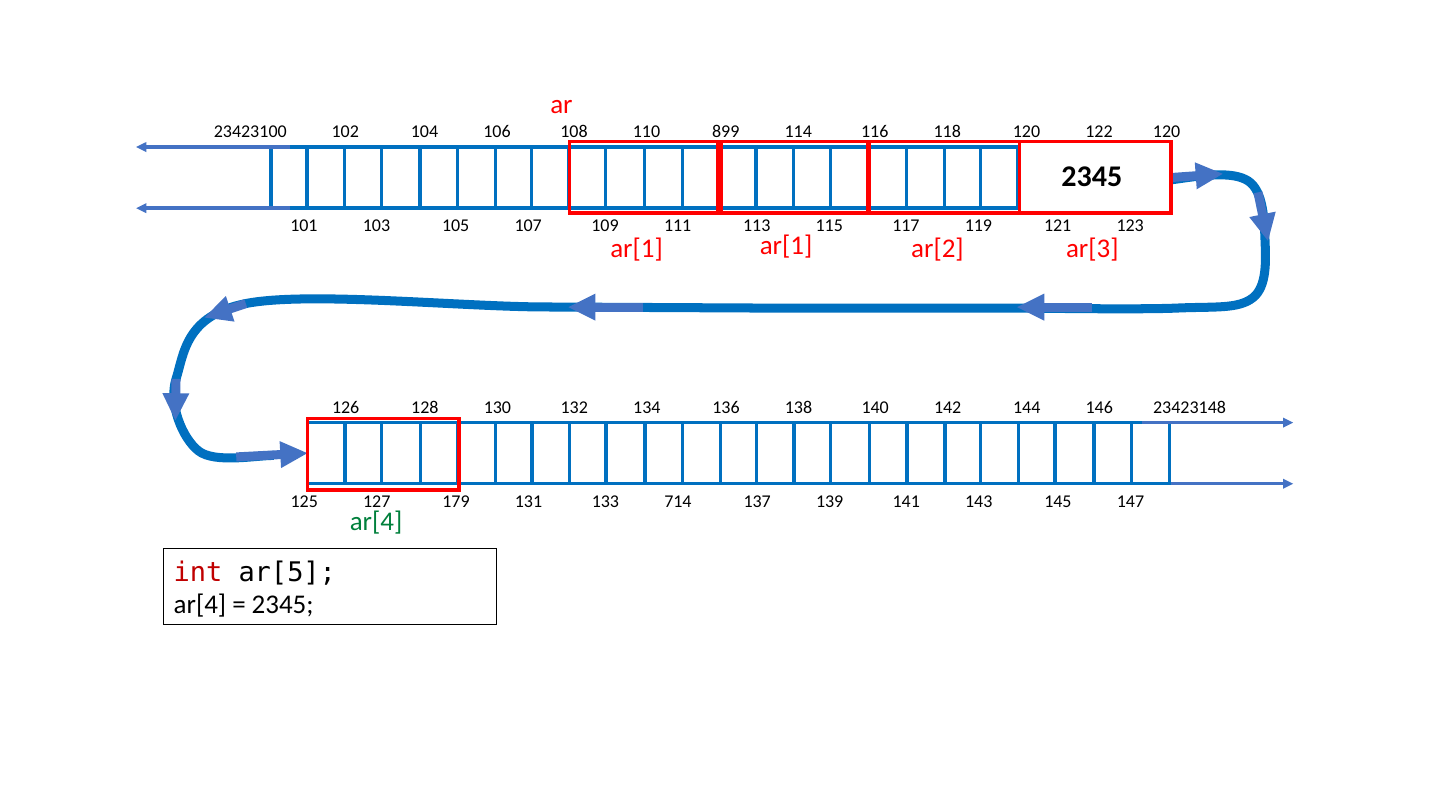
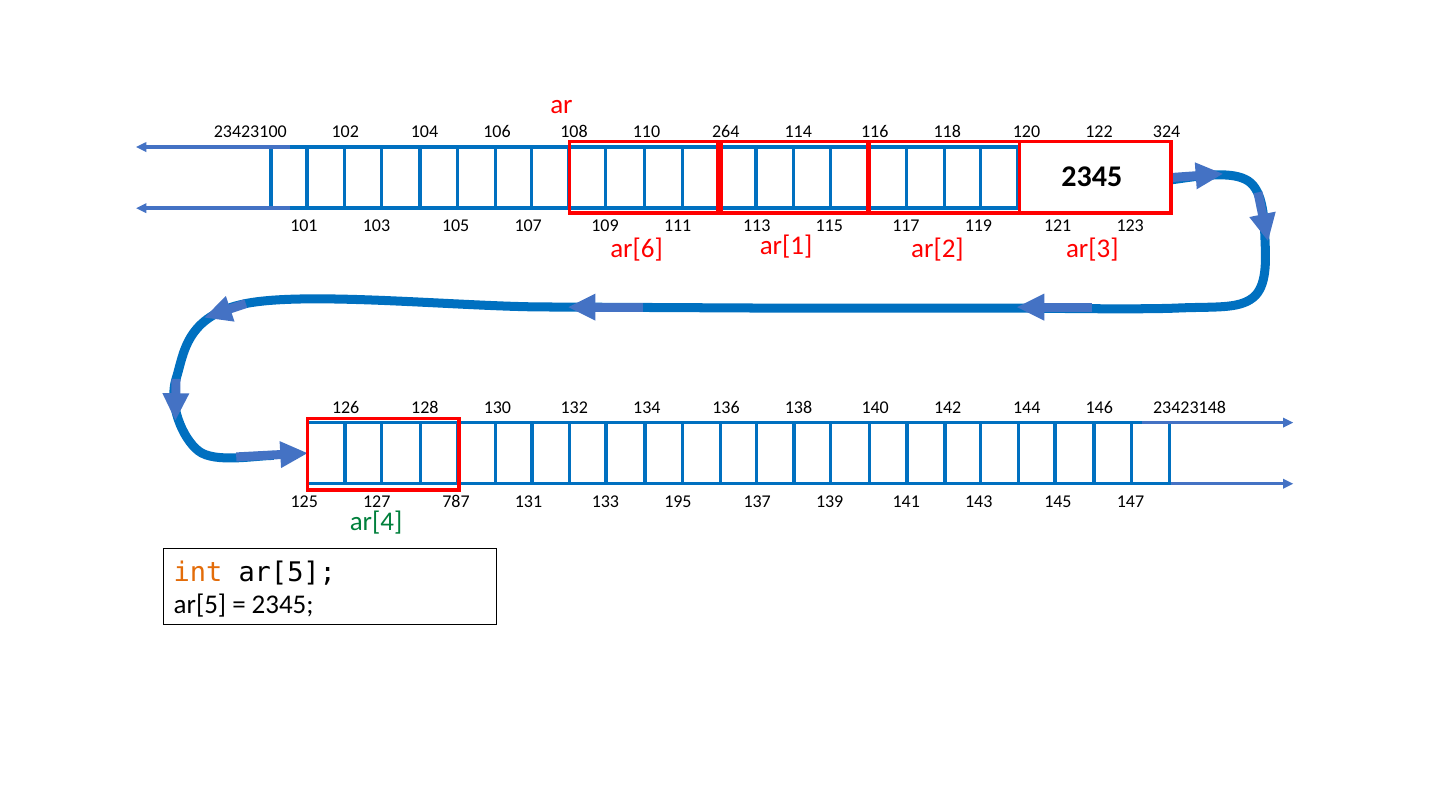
899: 899 -> 264
122 120: 120 -> 324
ar[1 at (637, 248): ar[1 -> ar[6
179: 179 -> 787
714: 714 -> 195
int colour: red -> orange
ar[4 at (200, 605): ar[4 -> ar[5
